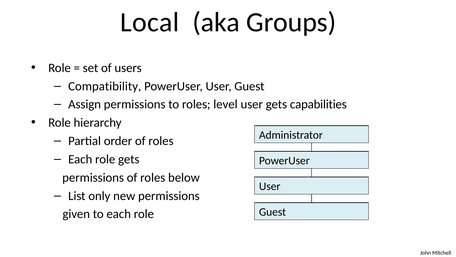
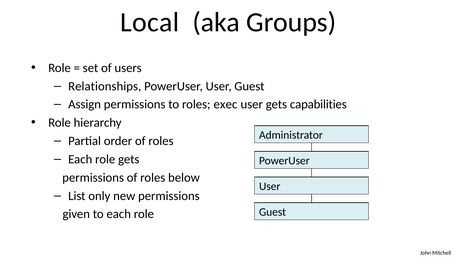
Compatibility: Compatibility -> Relationships
level: level -> exec
